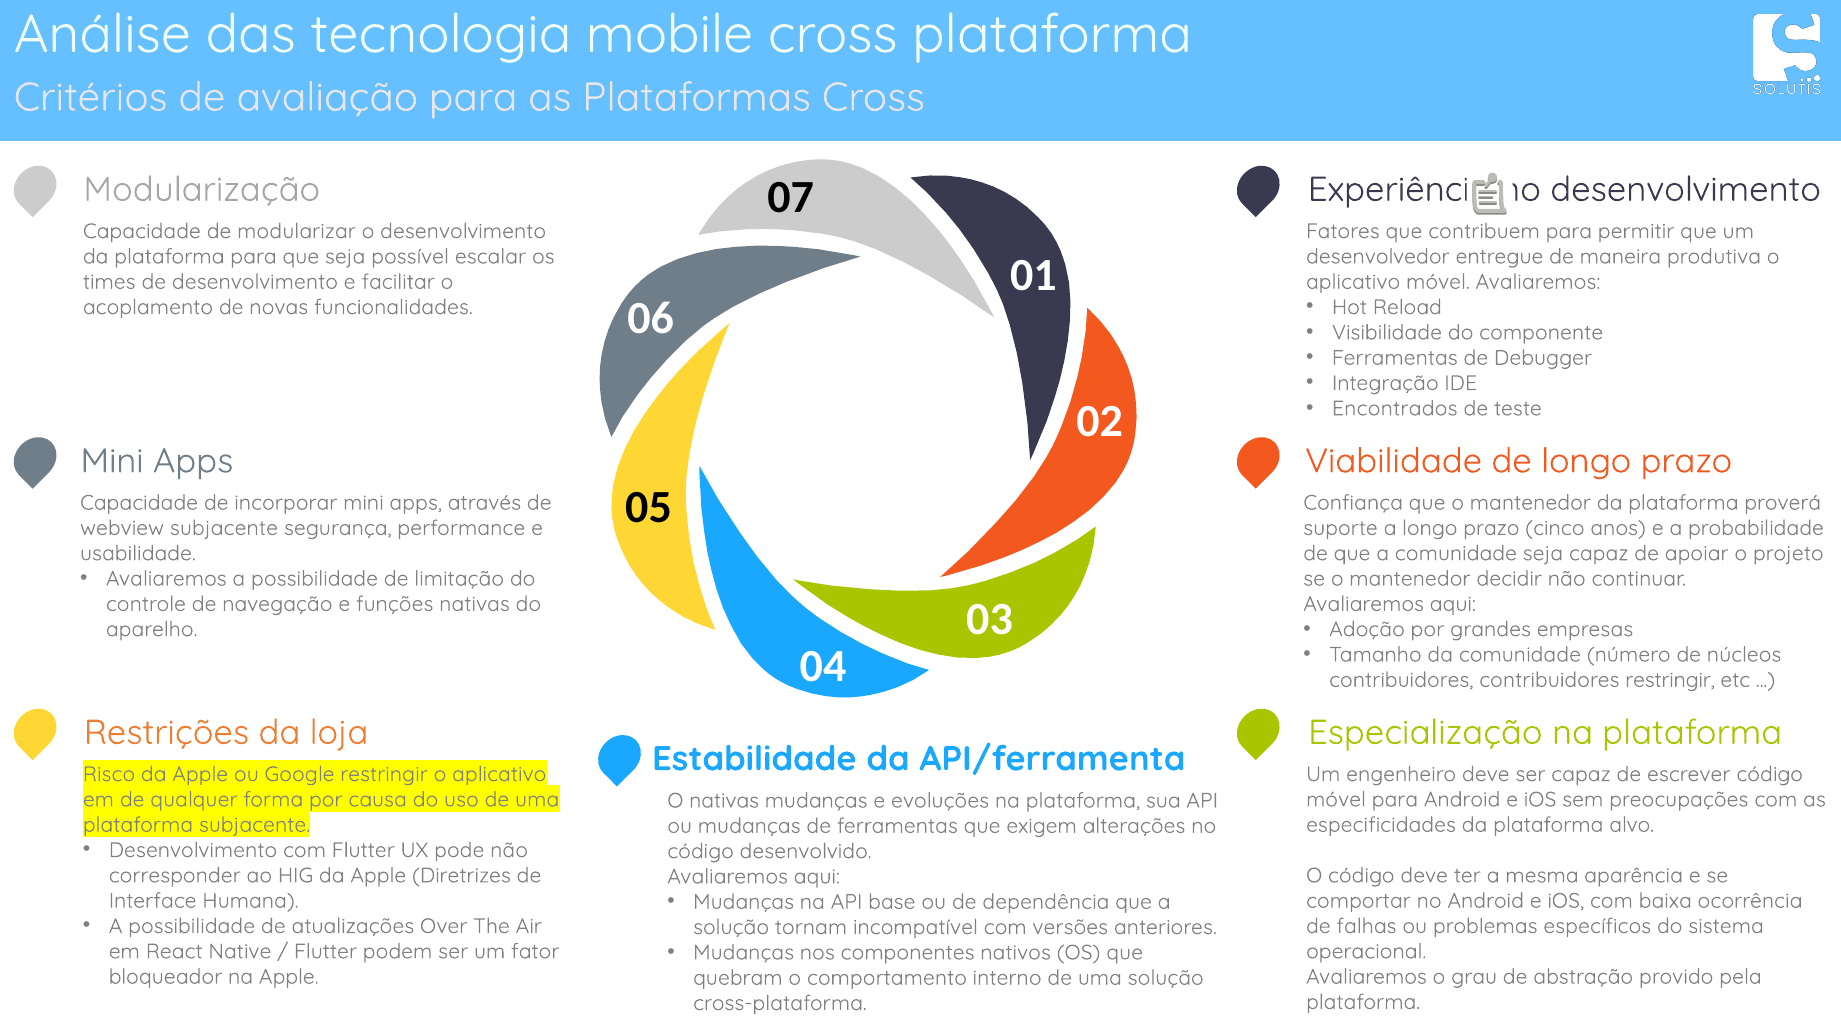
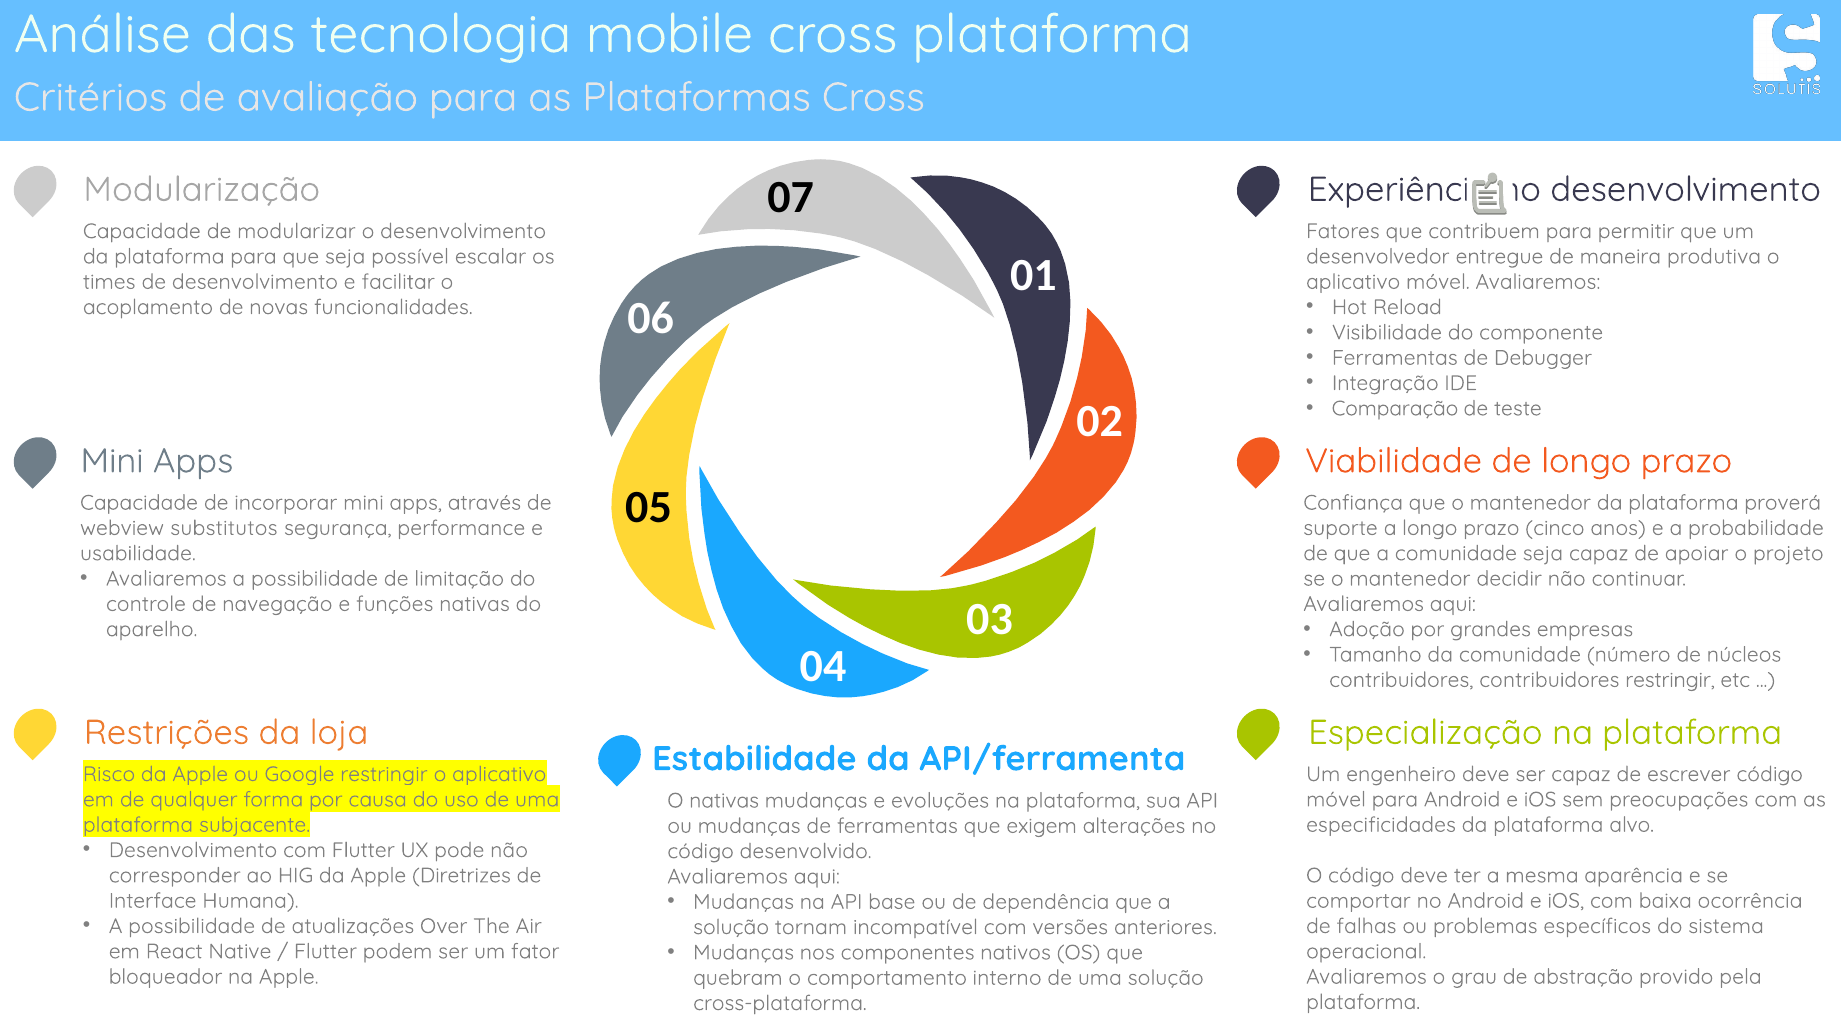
Encontrados: Encontrados -> Comparação
webview subjacente: subjacente -> substitutos
